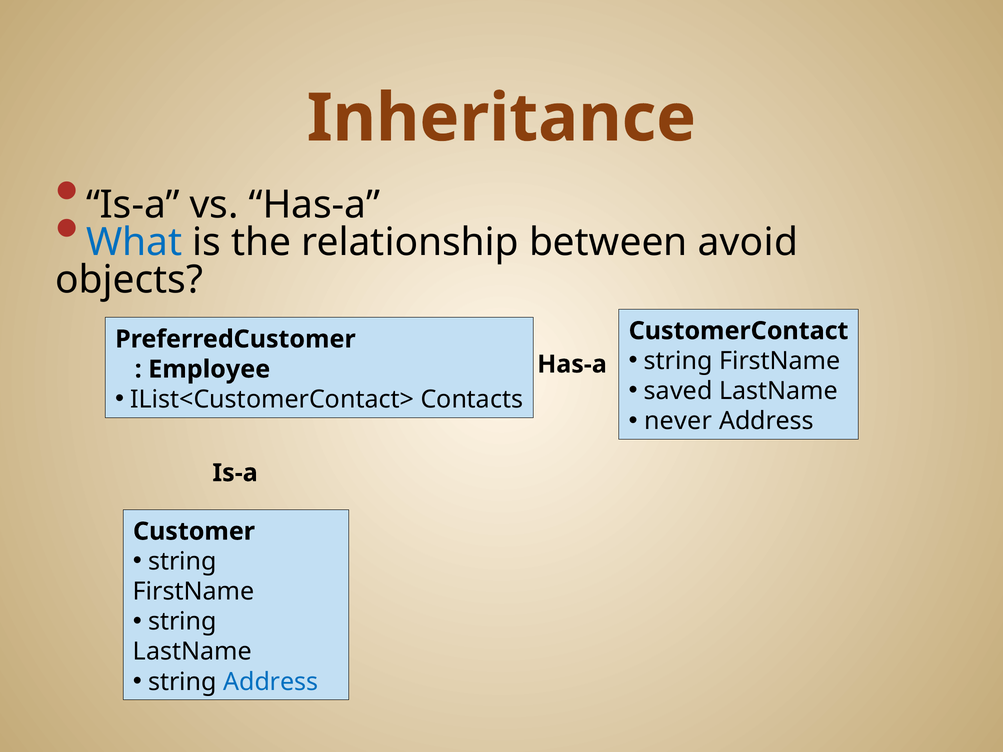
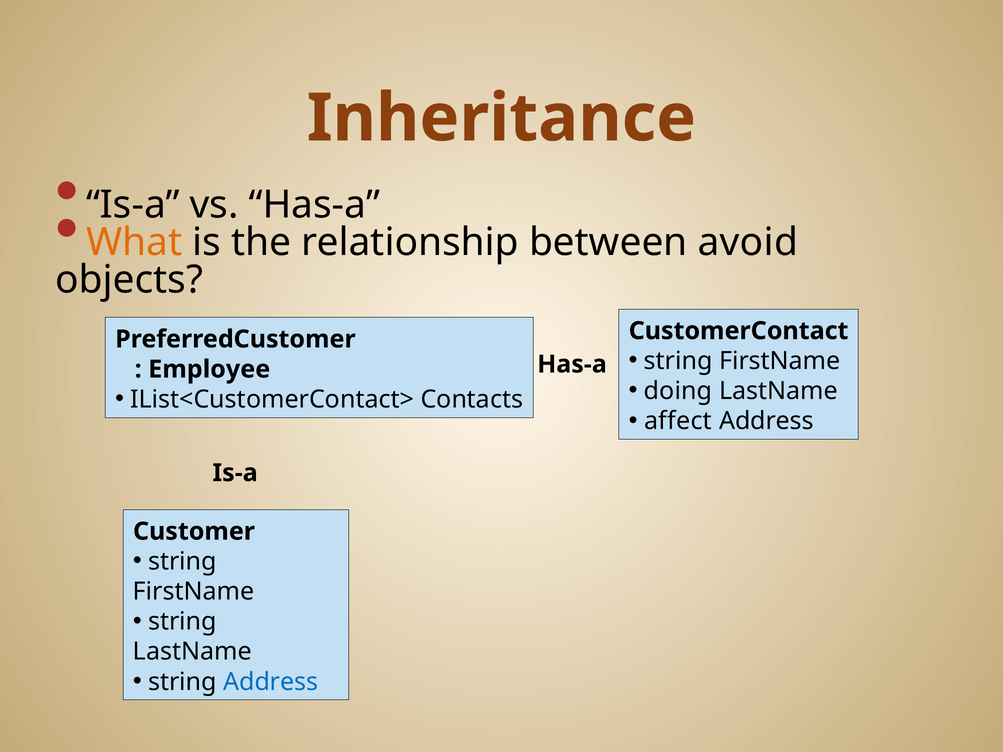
What colour: blue -> orange
saved: saved -> doing
never: never -> affect
